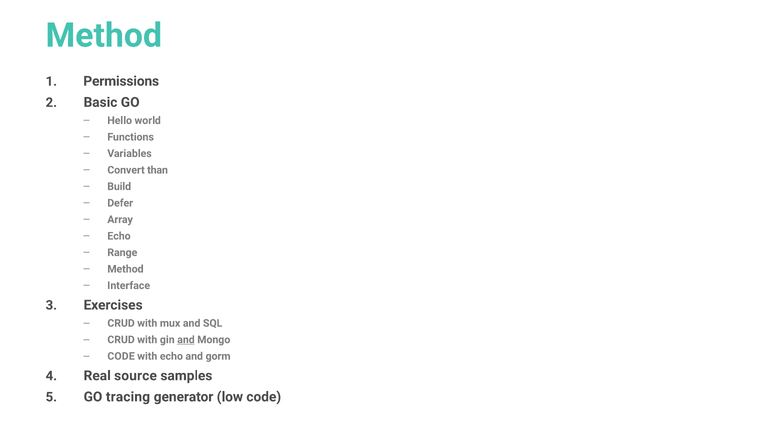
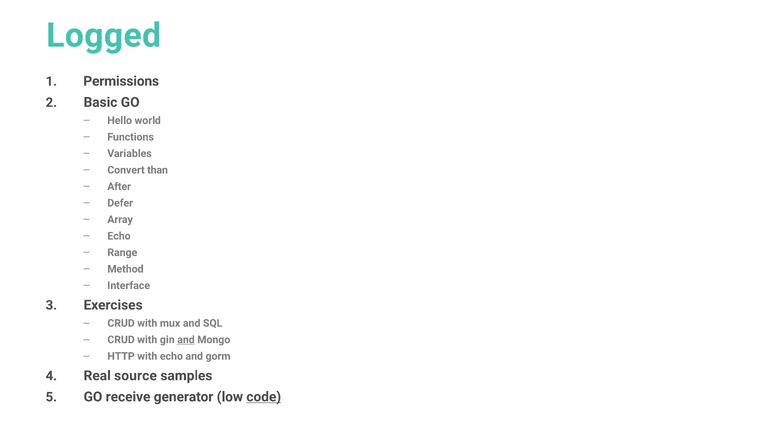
Method at (104, 35): Method -> Logged
Build: Build -> After
CODE at (121, 356): CODE -> HTTP
tracing: tracing -> receive
code at (264, 396) underline: none -> present
